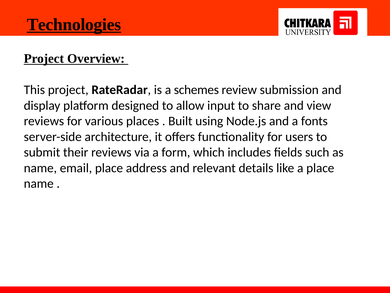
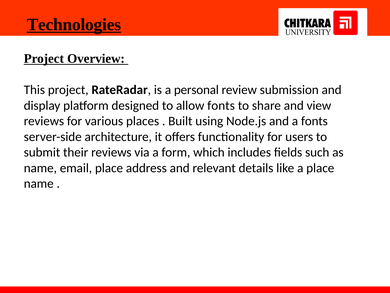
schemes: schemes -> personal
allow input: input -> fonts
